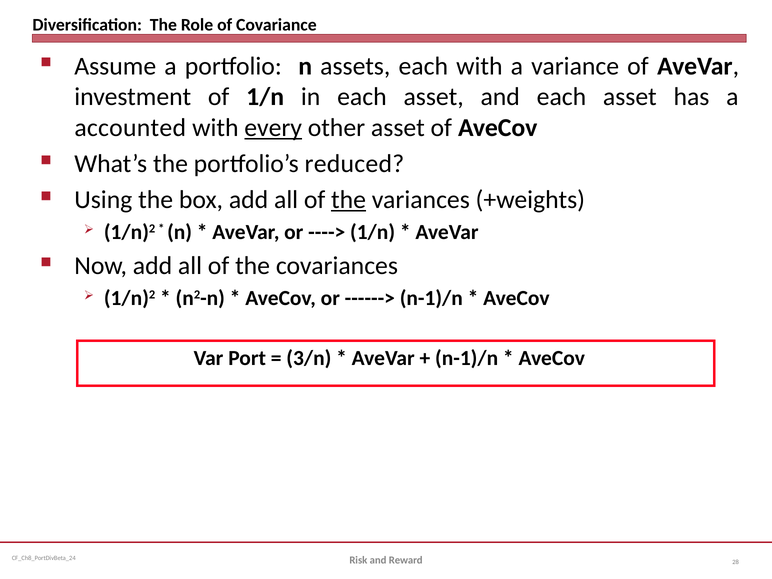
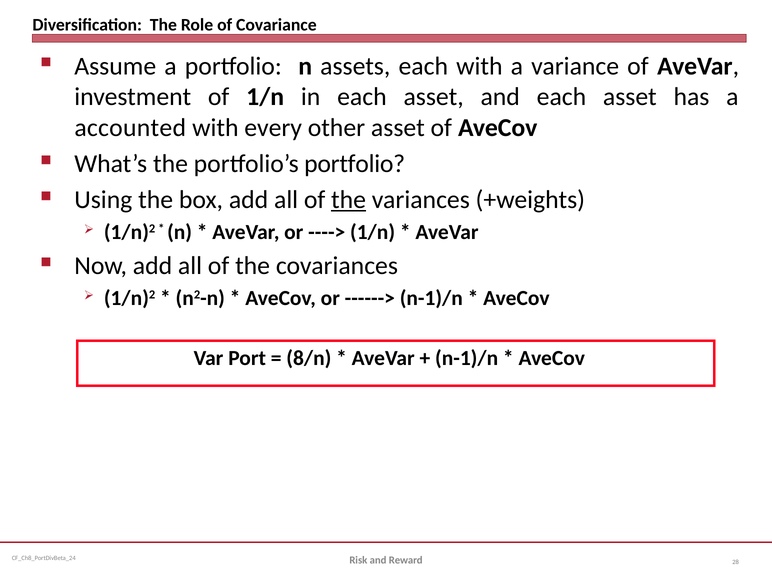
every underline: present -> none
portfolio’s reduced: reduced -> portfolio
3/n: 3/n -> 8/n
